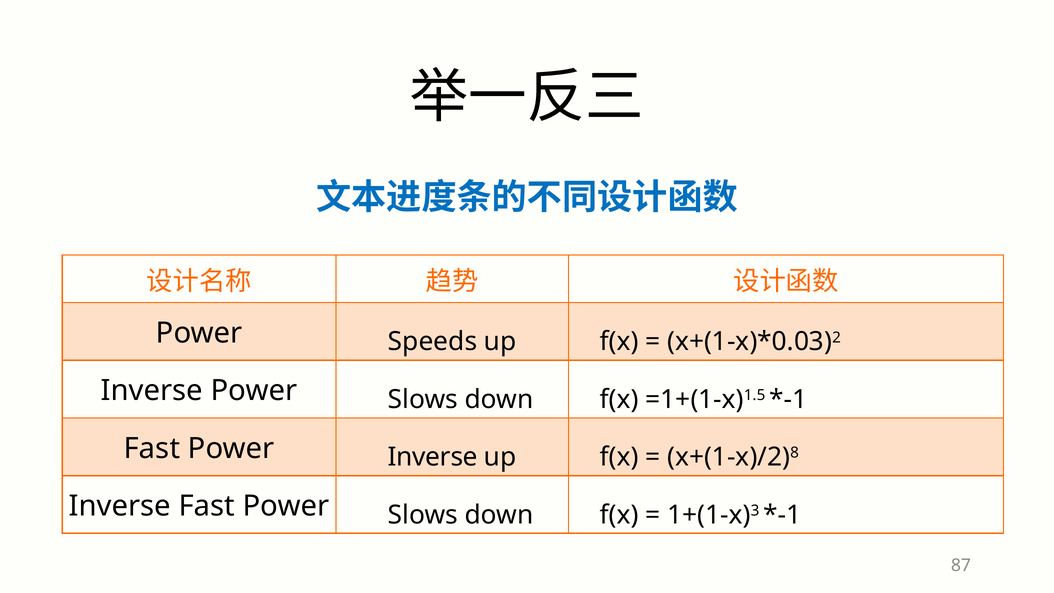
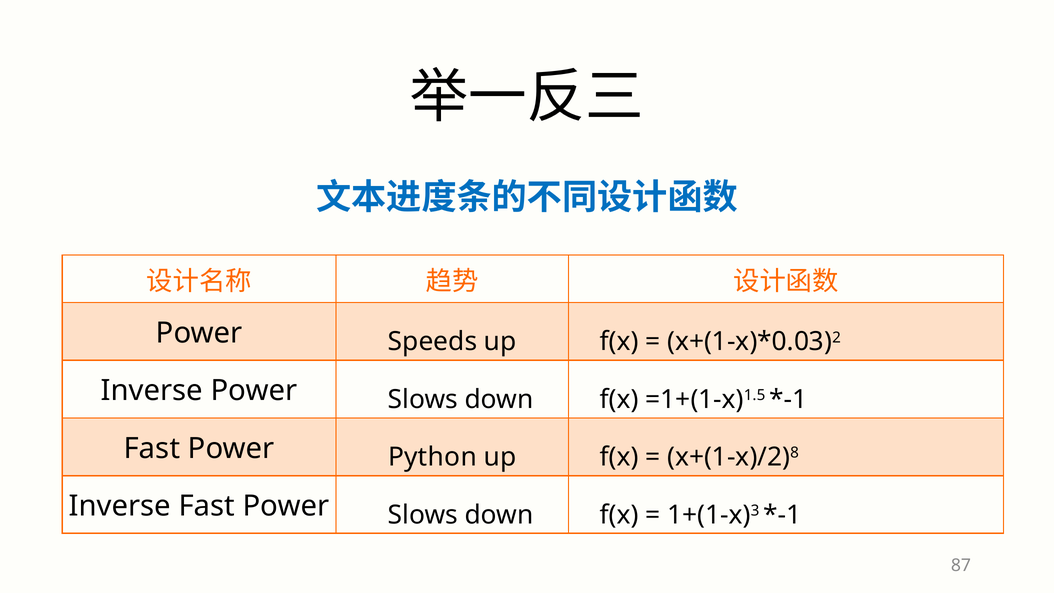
Power Inverse: Inverse -> Python
